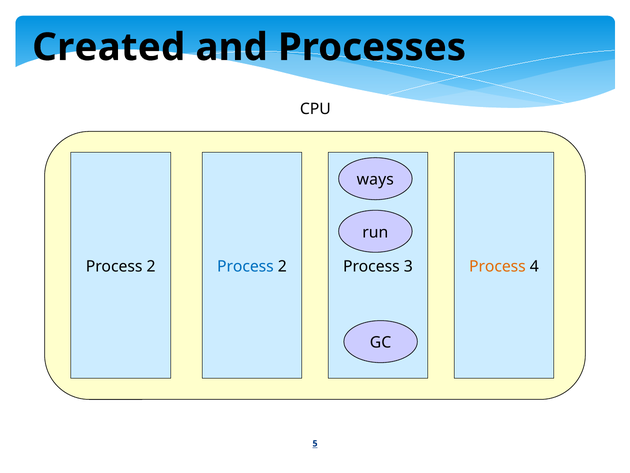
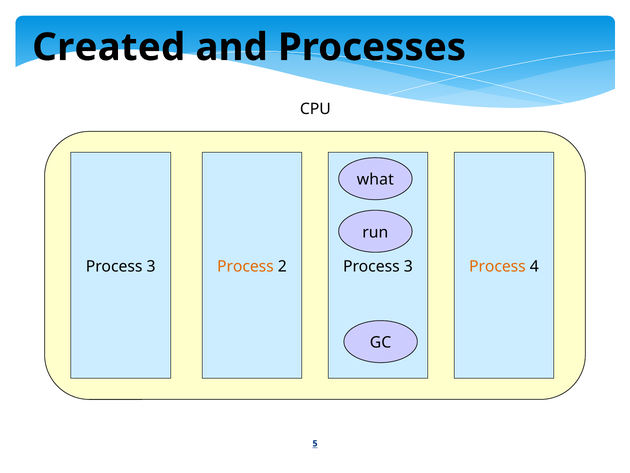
ways: ways -> what
2 at (151, 266): 2 -> 3
Process at (245, 266) colour: blue -> orange
